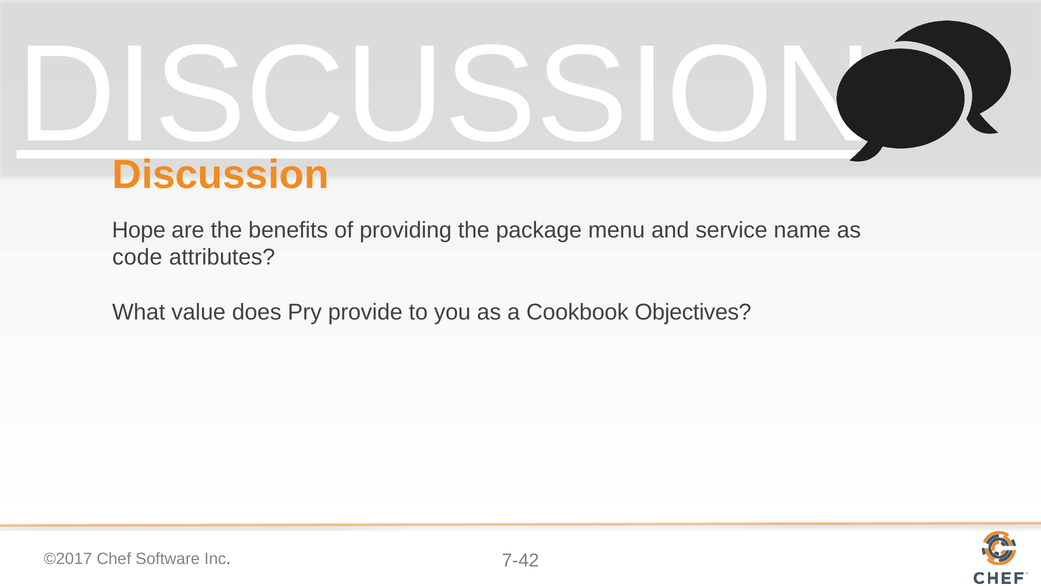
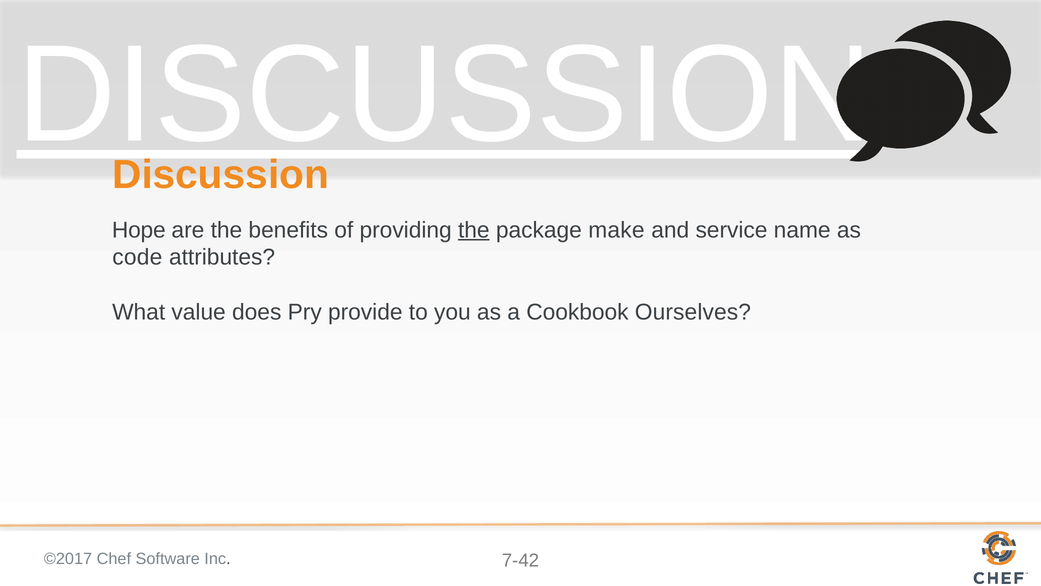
the at (474, 230) underline: none -> present
menu: menu -> make
Objectives: Objectives -> Ourselves
